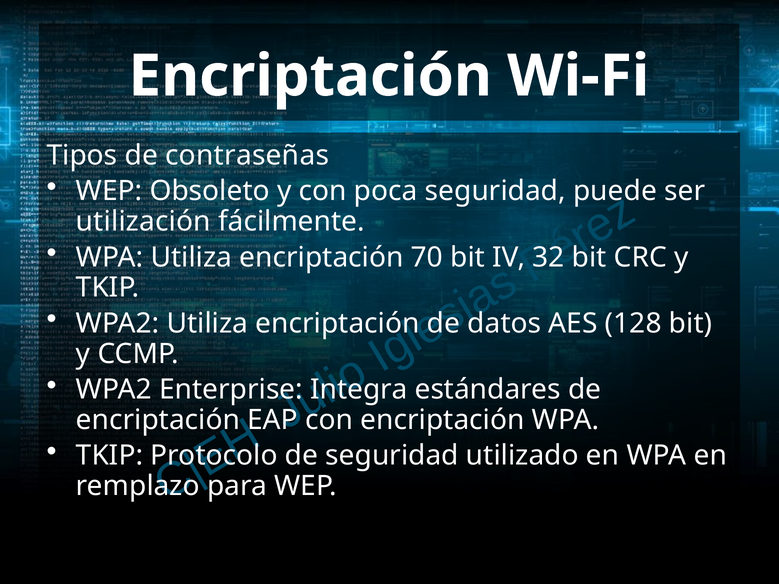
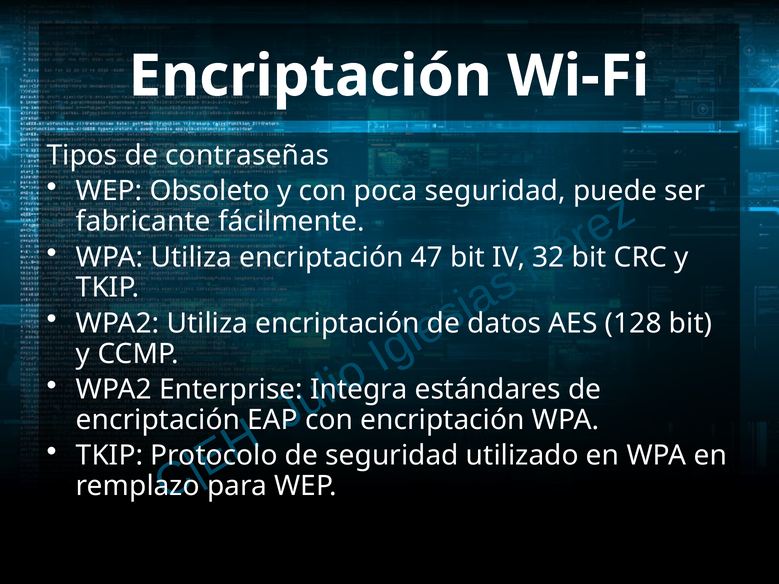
utilización: utilización -> fabricante
70: 70 -> 47
